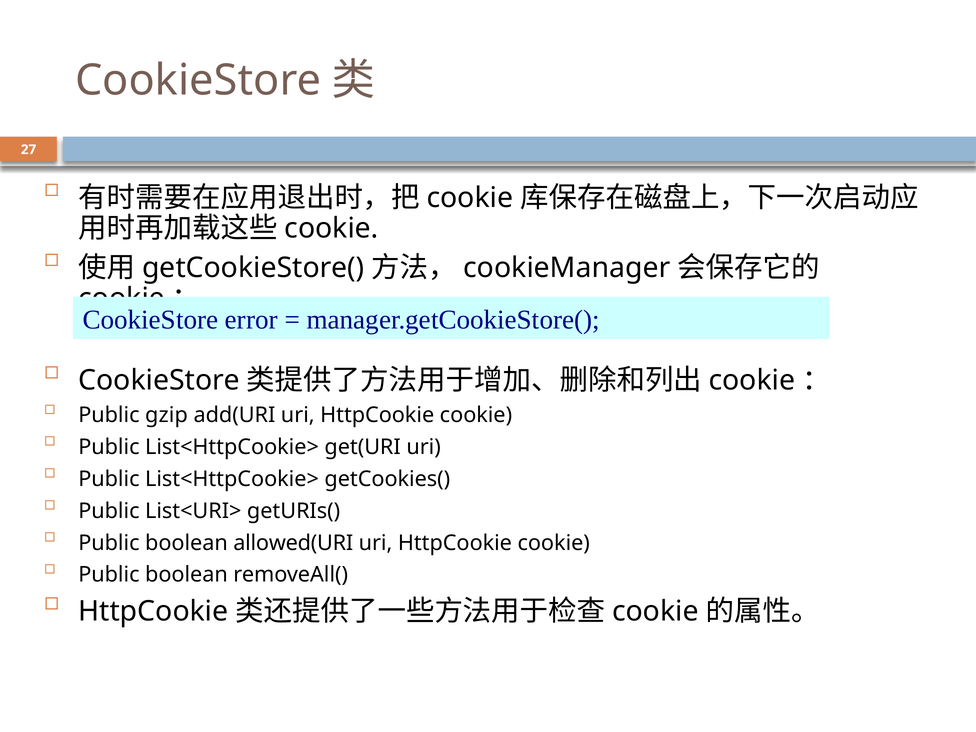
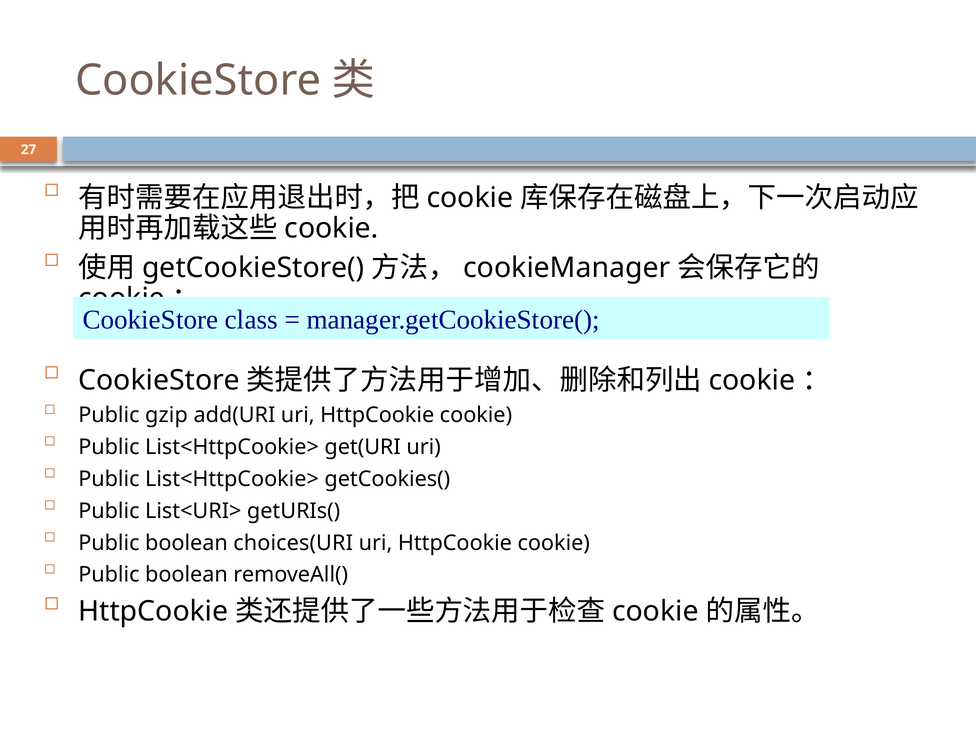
error: error -> class
allowed(URI: allowed(URI -> choices(URI
